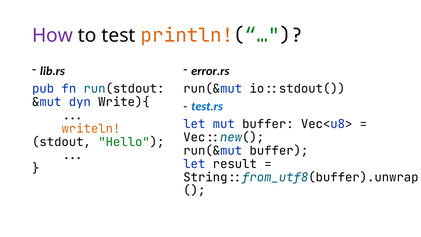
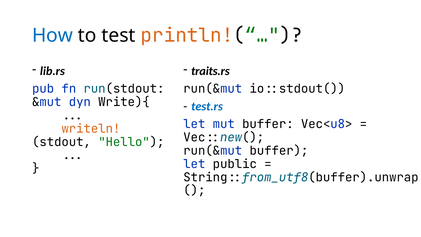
How colour: purple -> blue
error.rs: error.rs -> traits.rs
result: result -> public
